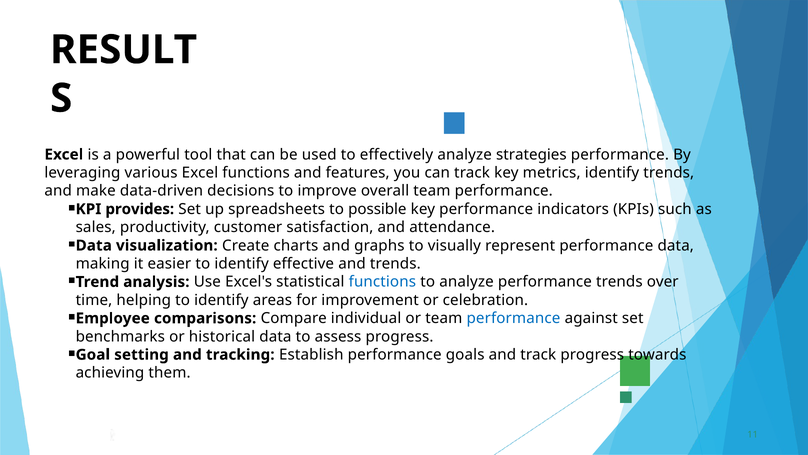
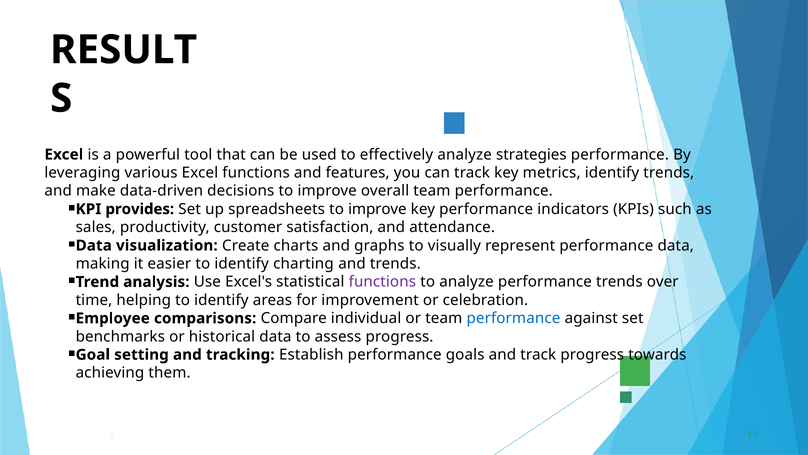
spreadsheets to possible: possible -> improve
effective: effective -> charting
functions at (382, 282) colour: blue -> purple
